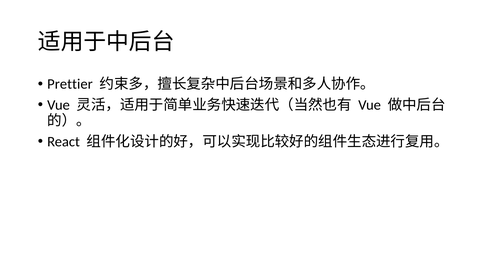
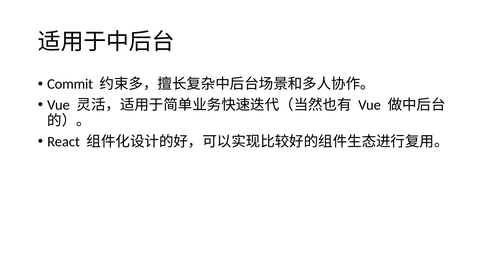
Prettier: Prettier -> Commit
